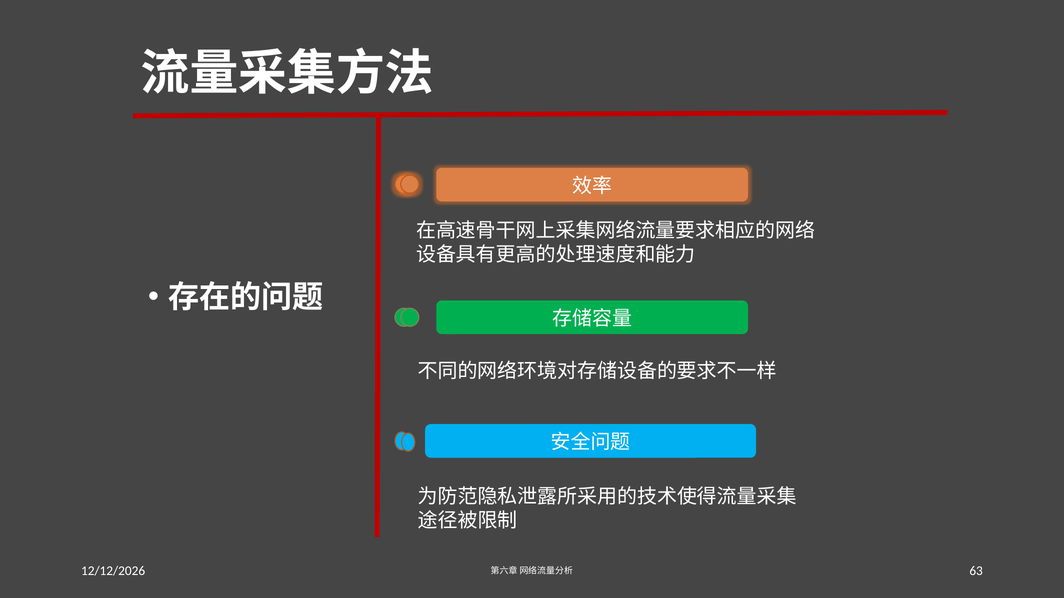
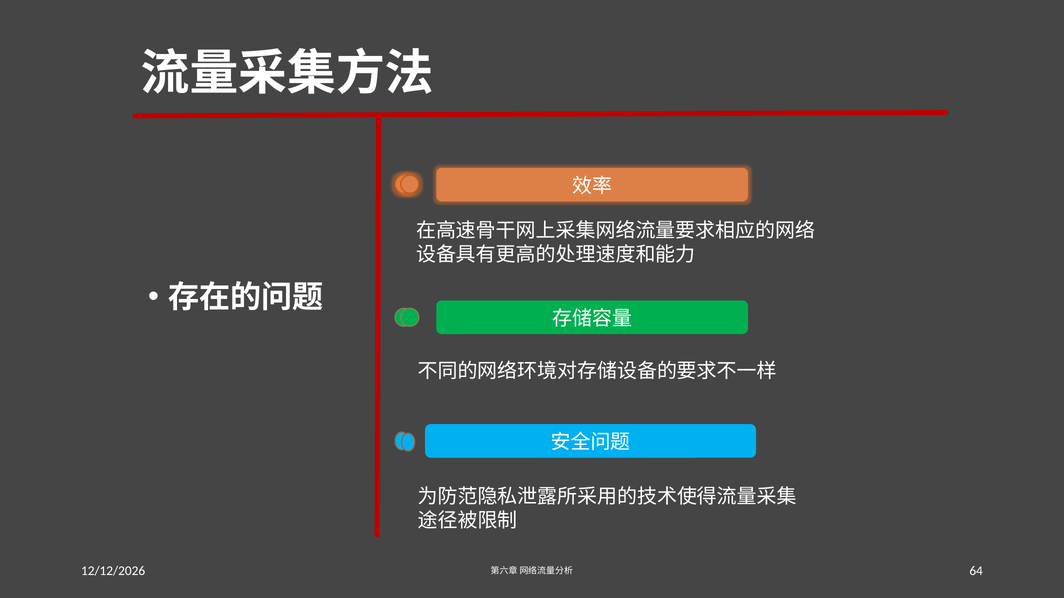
63: 63 -> 64
